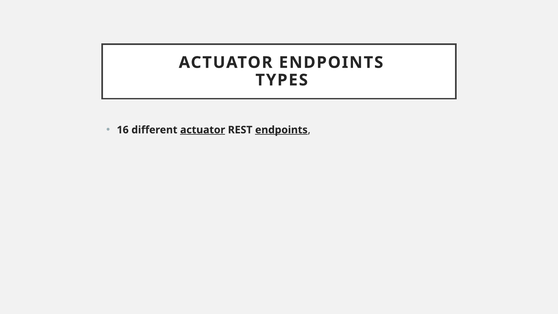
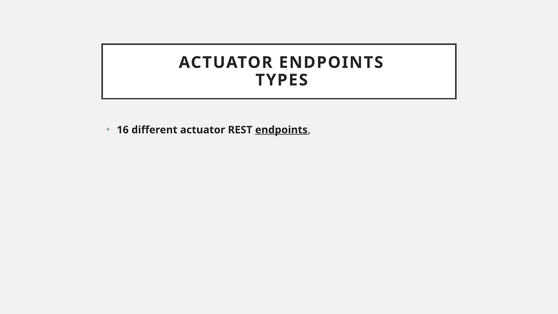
actuator at (203, 130) underline: present -> none
